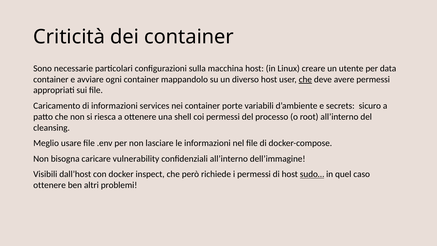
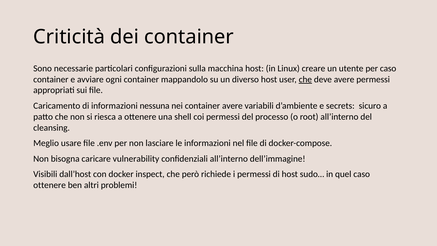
per data: data -> caso
services: services -> nessuna
container porte: porte -> avere
sudo… underline: present -> none
